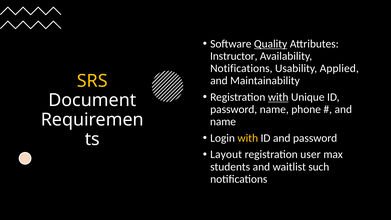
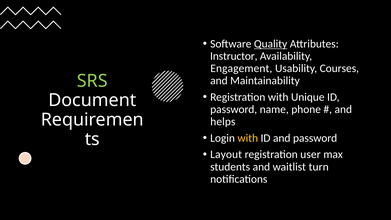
Notifications at (241, 68): Notifications -> Engagement
Applied: Applied -> Courses
SRS colour: yellow -> light green
with at (278, 97) underline: present -> none
name at (223, 122): name -> helps
such: such -> turn
